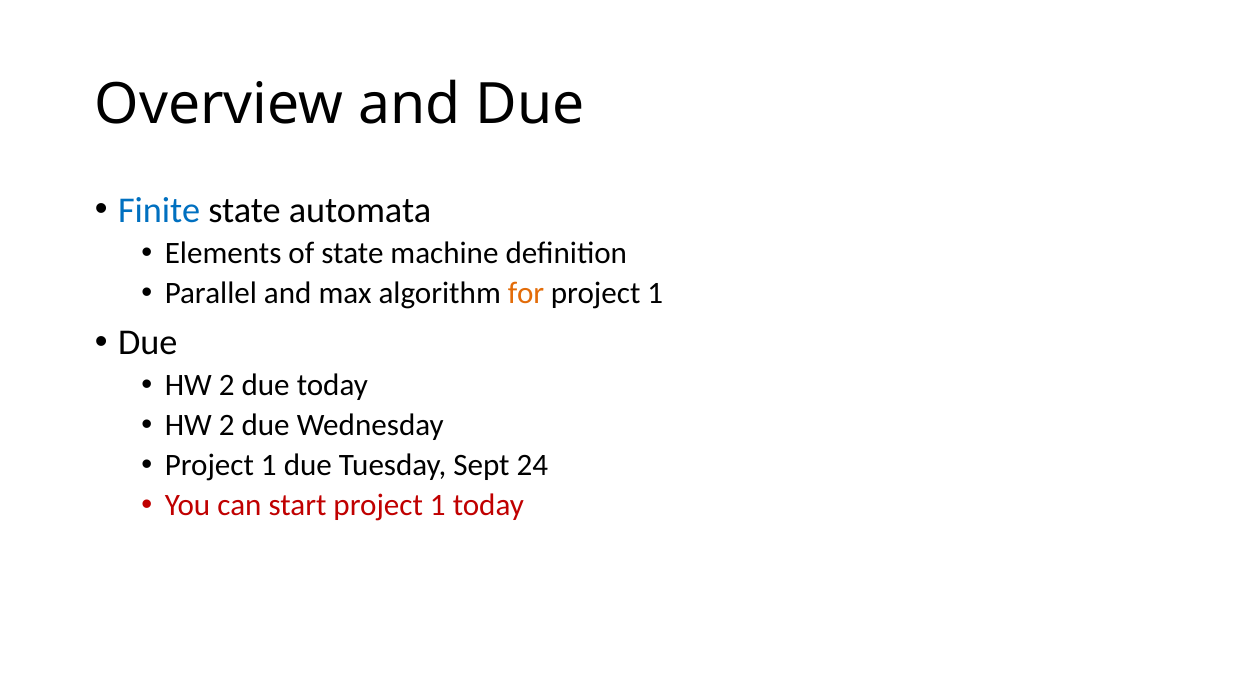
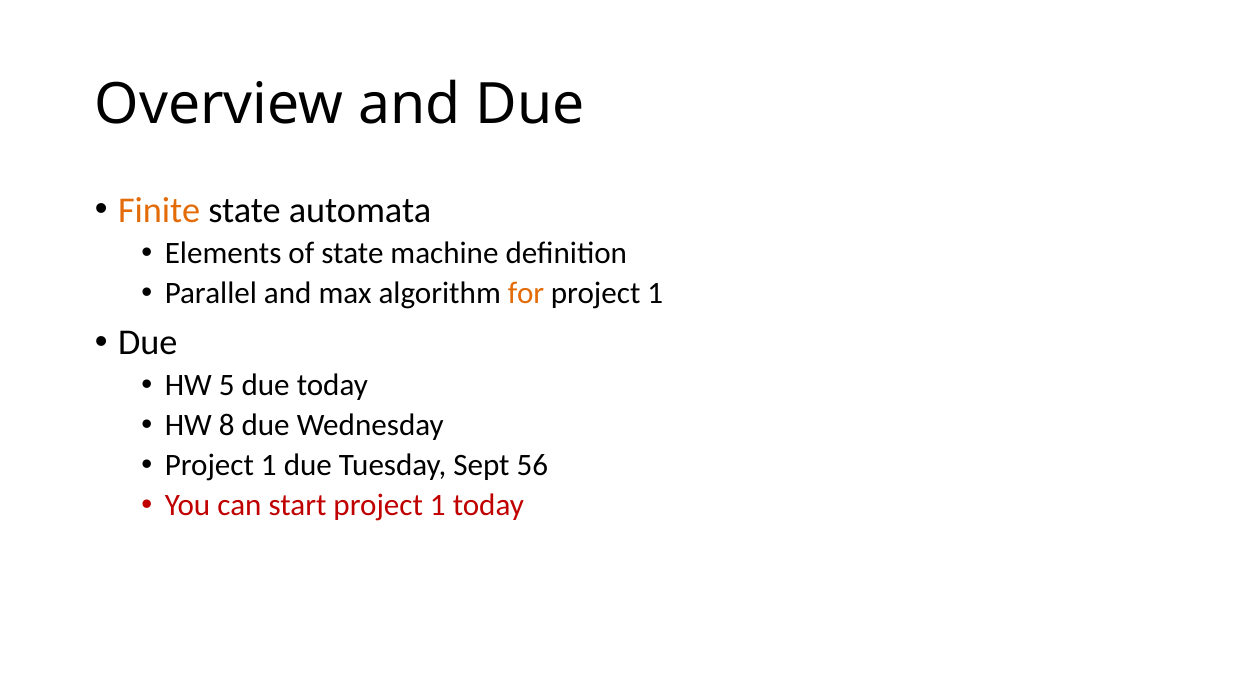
Finite colour: blue -> orange
2 at (227, 385): 2 -> 5
2 at (227, 425): 2 -> 8
24: 24 -> 56
